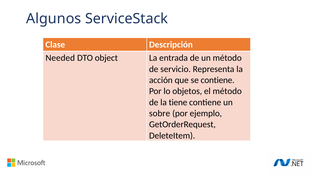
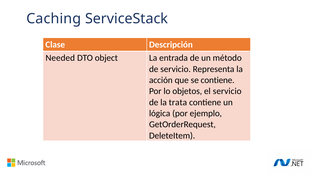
Algunos: Algunos -> Caching
el método: método -> servicio
tiene: tiene -> trata
sobre: sobre -> lógica
